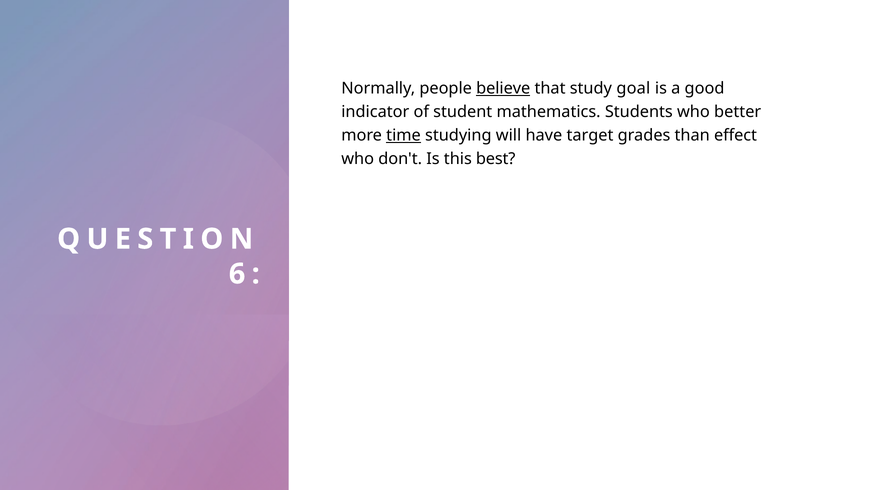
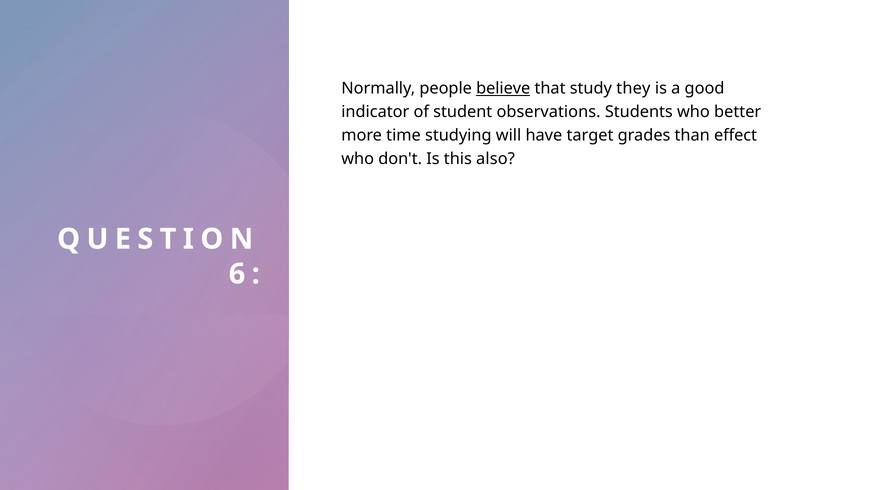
goal: goal -> they
mathematics: mathematics -> observations
time underline: present -> none
best: best -> also
